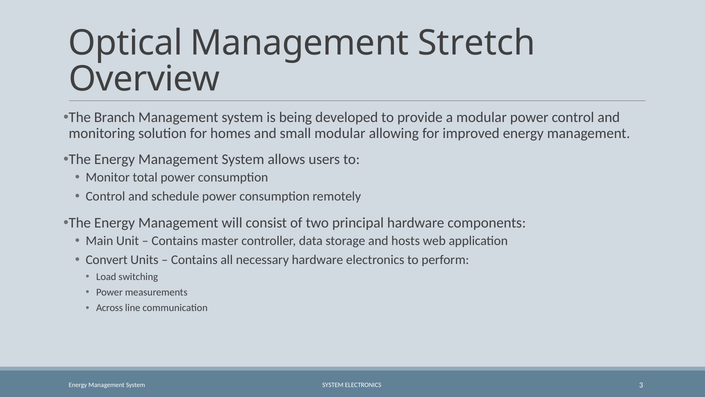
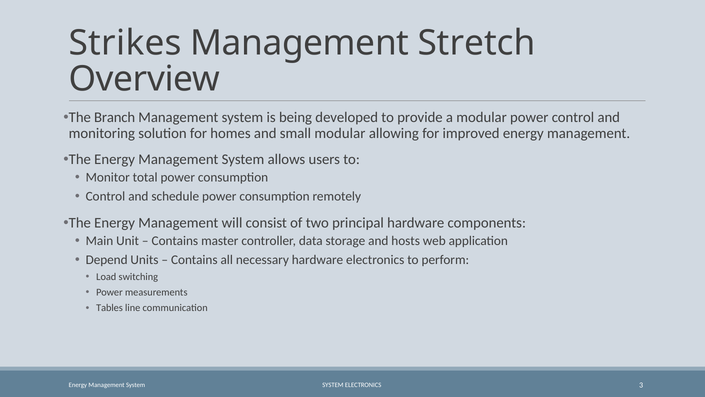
Optical: Optical -> Strikes
Convert: Convert -> Depend
Across: Across -> Tables
